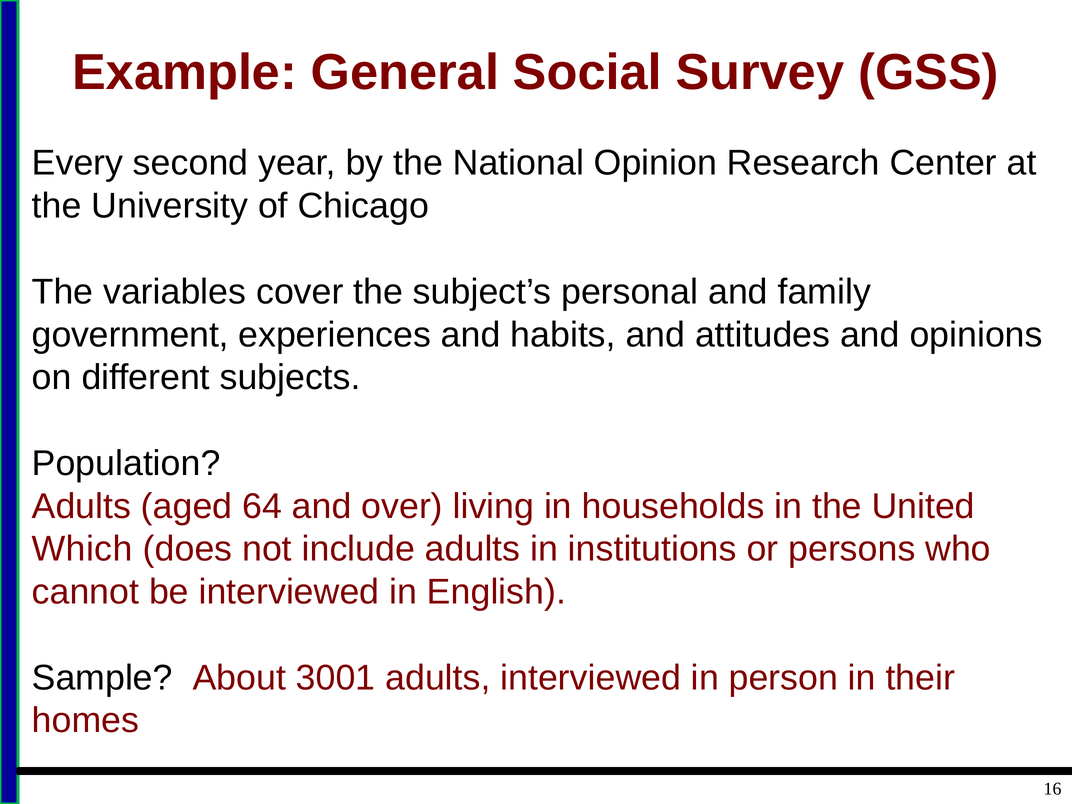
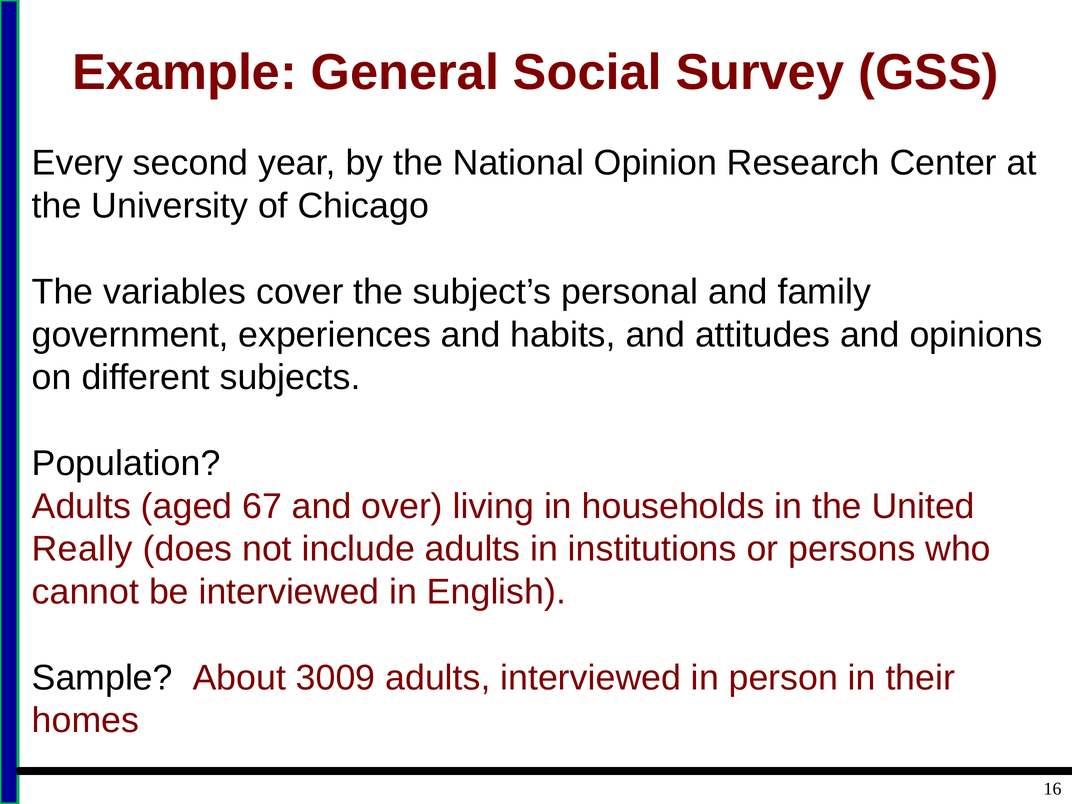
64: 64 -> 67
Which: Which -> Really
3001: 3001 -> 3009
